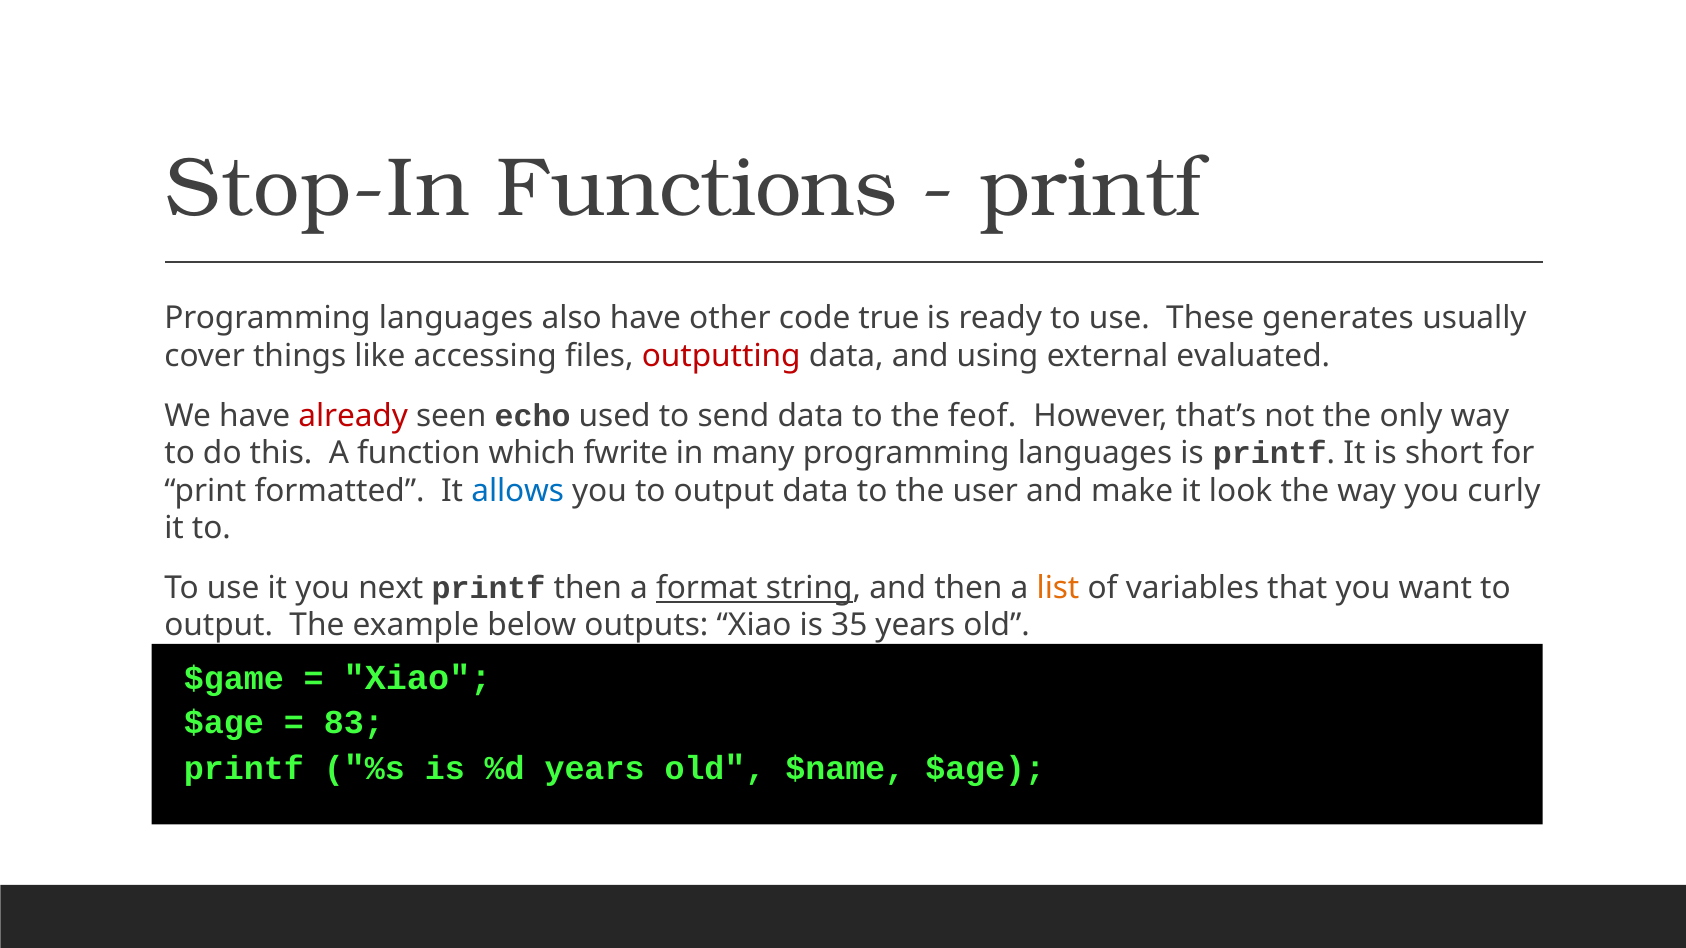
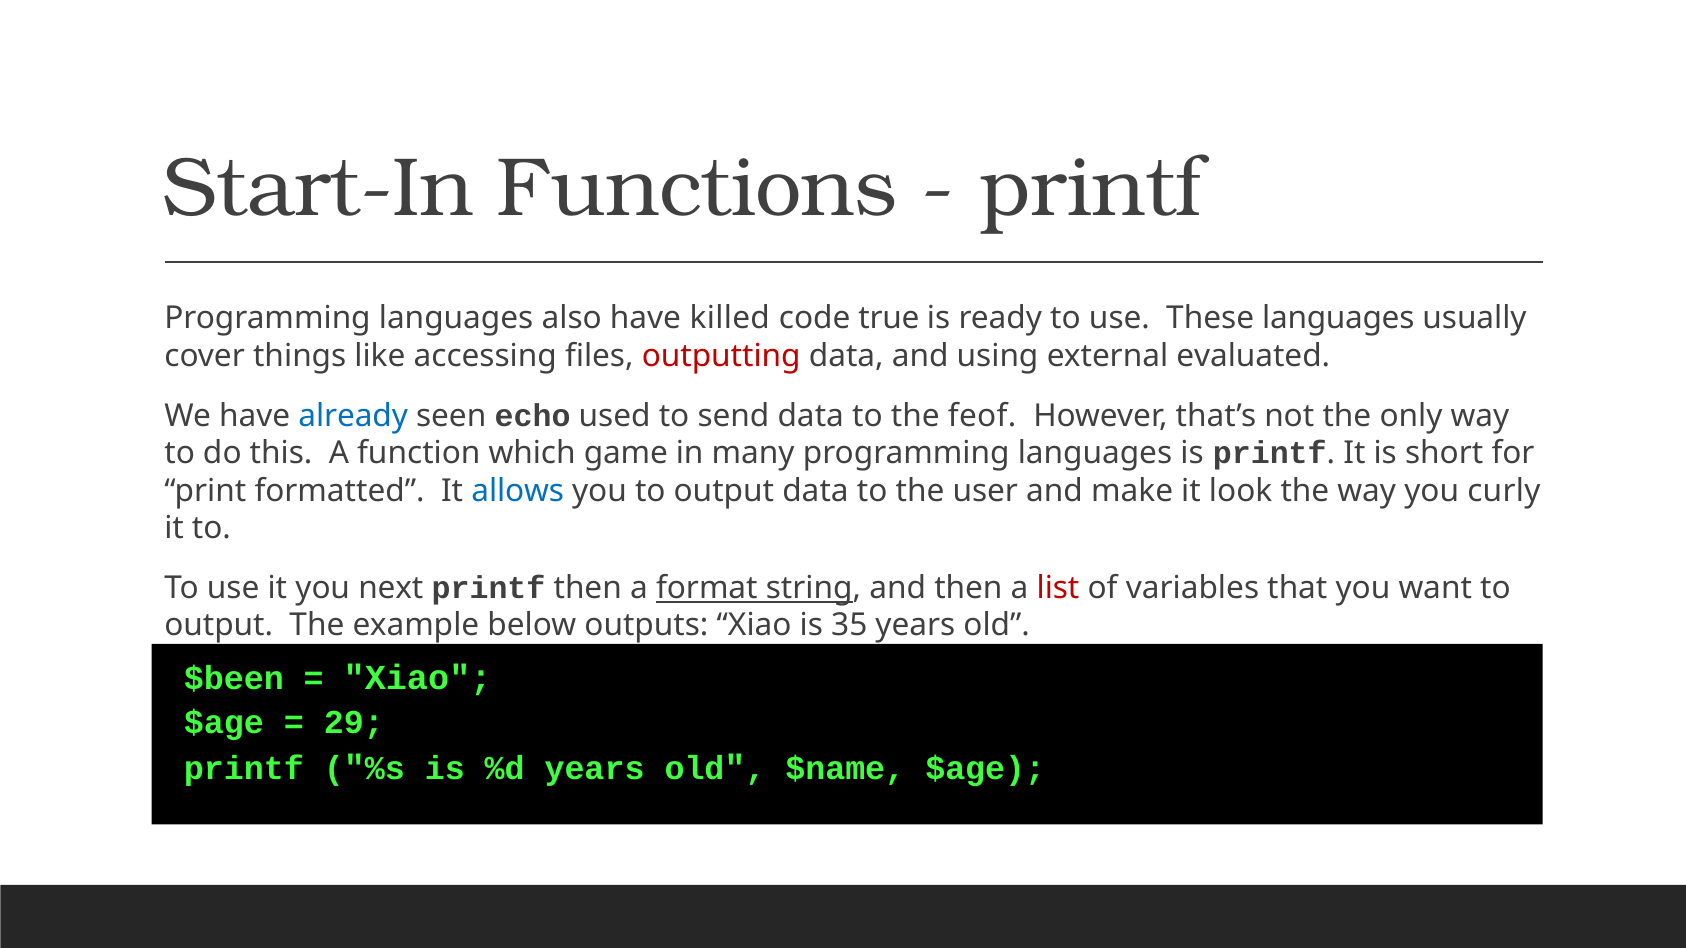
Stop-In: Stop-In -> Start-In
other: other -> killed
These generates: generates -> languages
already colour: red -> blue
fwrite: fwrite -> game
list colour: orange -> red
$game: $game -> $been
83: 83 -> 29
